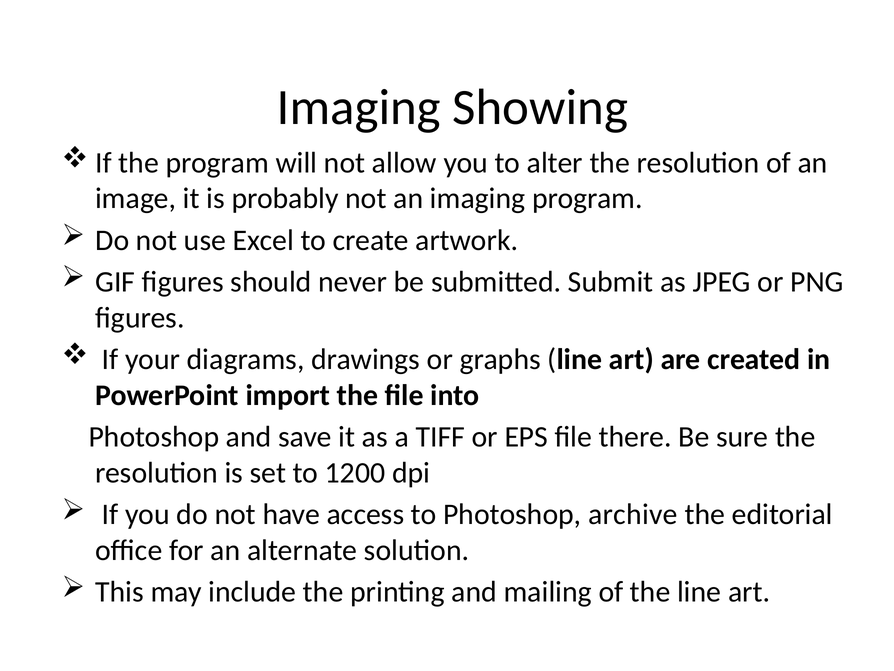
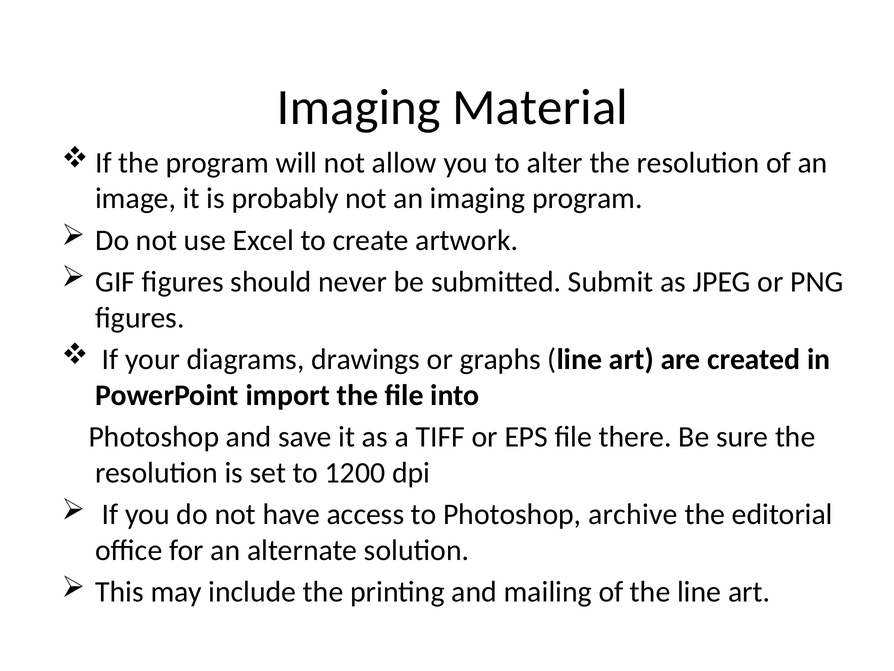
Showing: Showing -> Material
